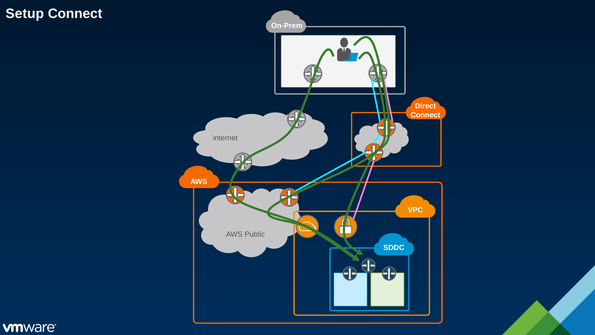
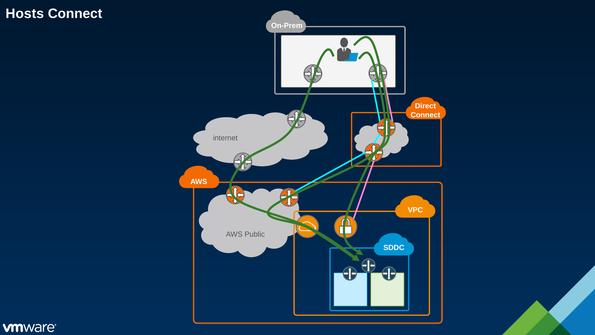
Setup: Setup -> Hosts
